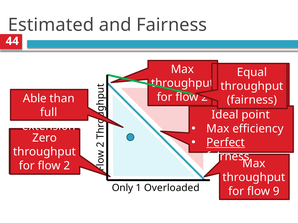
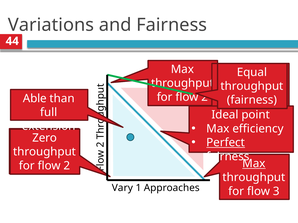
Estimated: Estimated -> Variations
Max at (254, 164) underline: none -> present
Only: Only -> Vary
Overloaded: Overloaded -> Approaches
9: 9 -> 3
